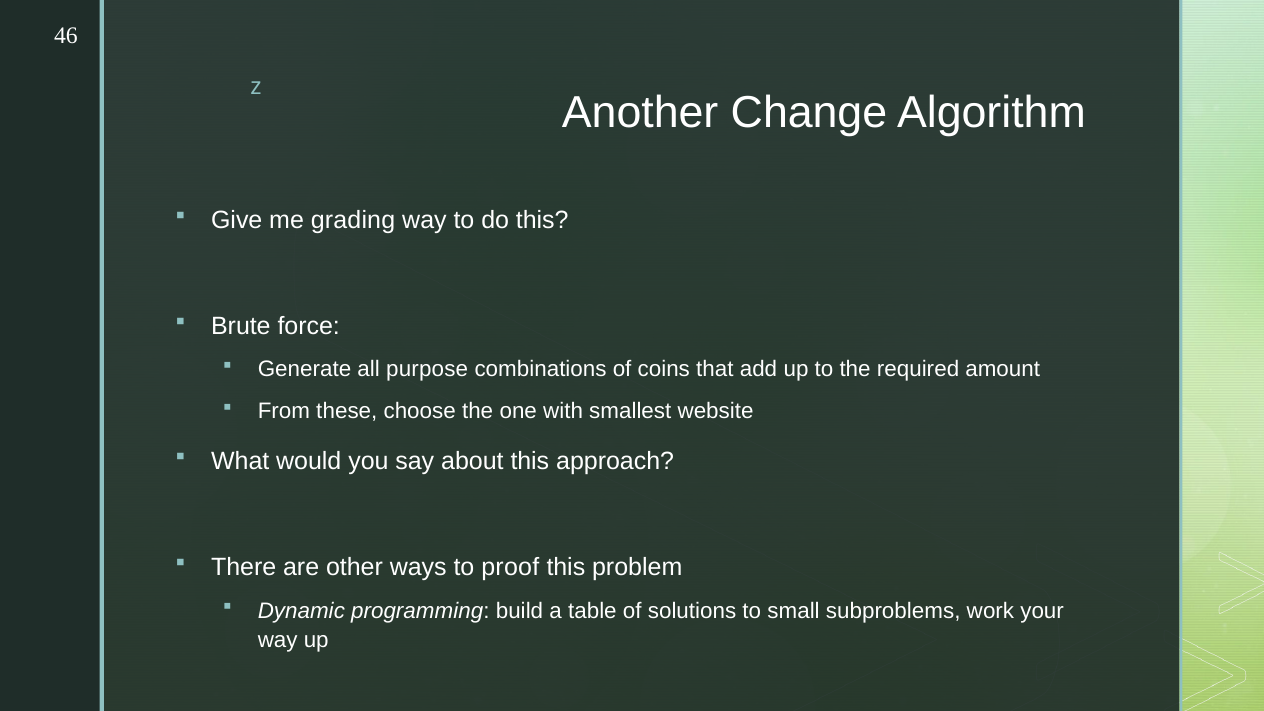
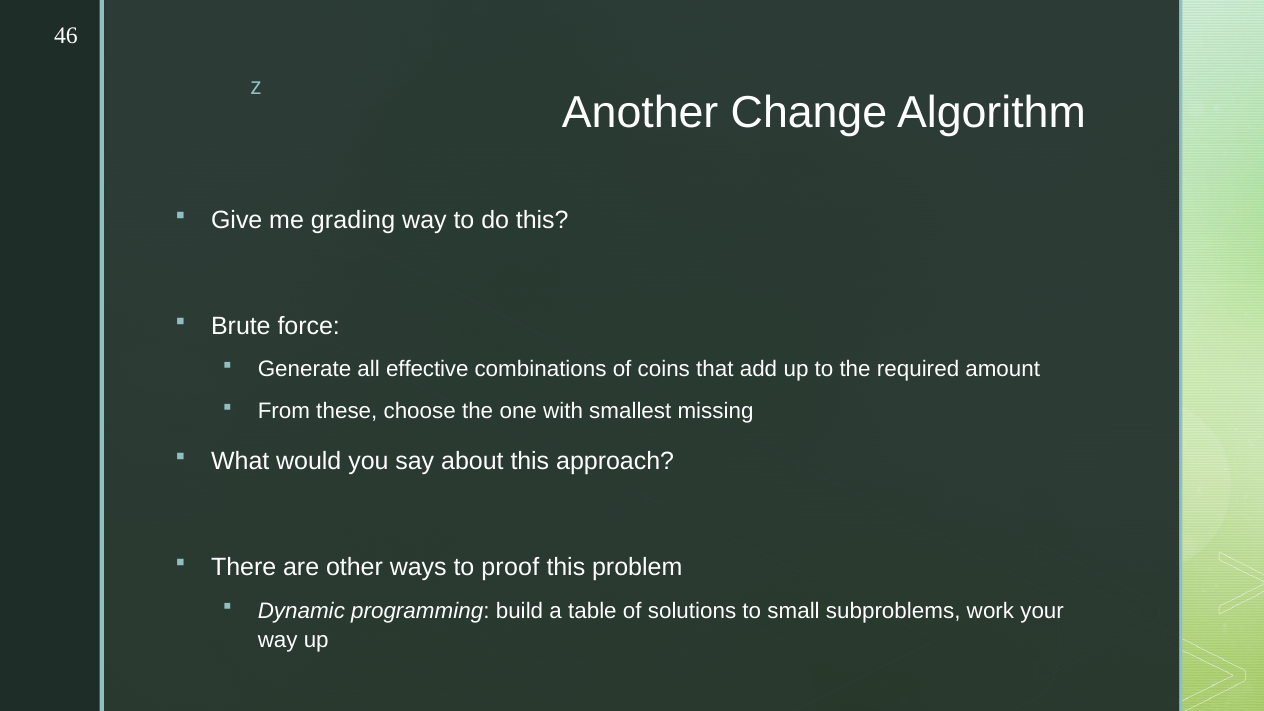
purpose: purpose -> effective
website: website -> missing
